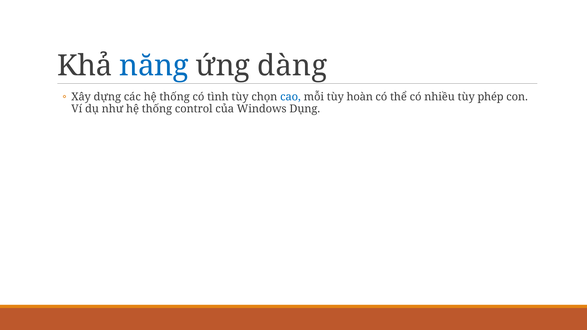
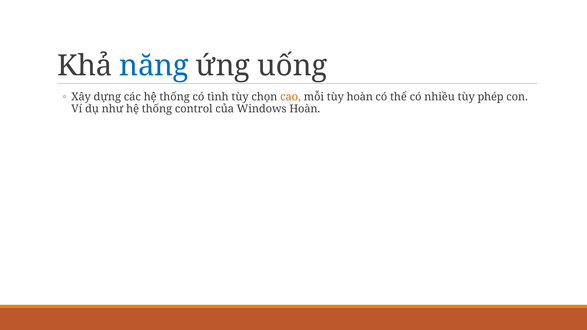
dàng: dàng -> uống
cao colour: blue -> orange
Windows Dụng: Dụng -> Hoàn
